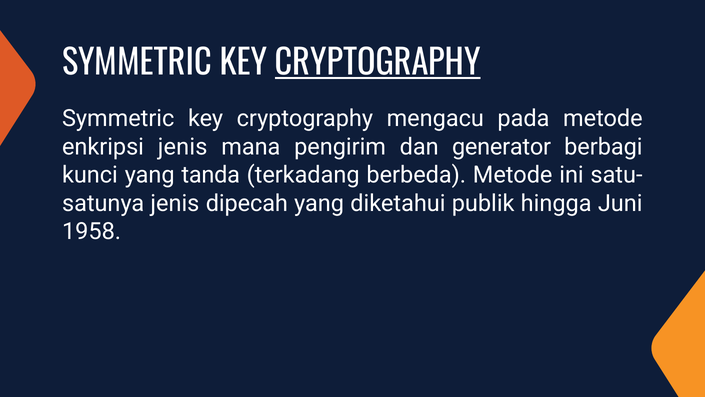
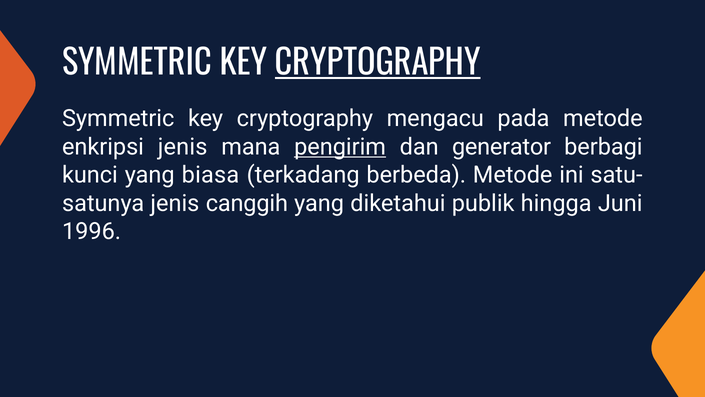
pengirim underline: none -> present
tanda: tanda -> biasa
dipecah: dipecah -> canggih
1958: 1958 -> 1996
